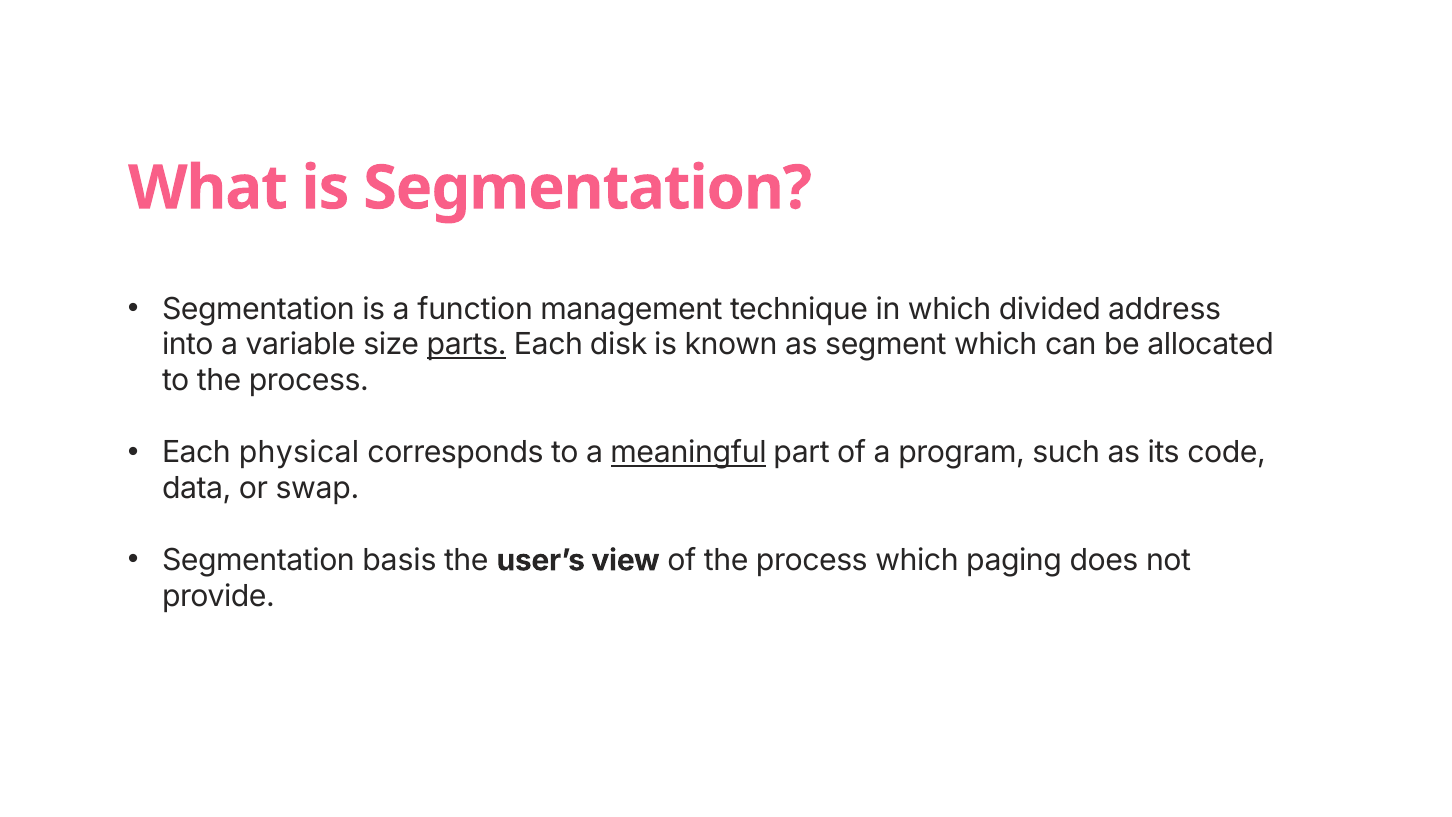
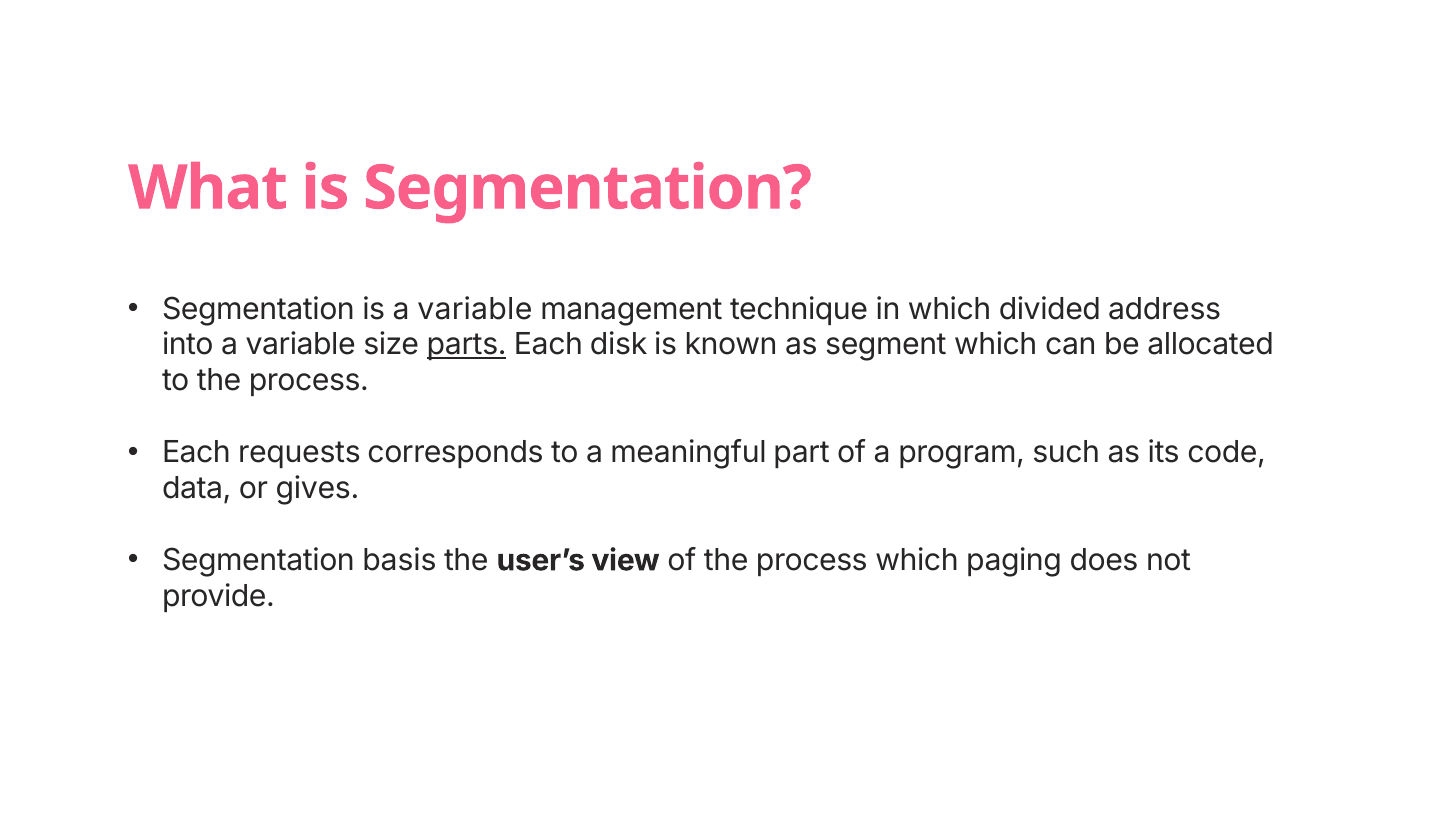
is a function: function -> variable
physical: physical -> requests
meaningful underline: present -> none
swap: swap -> gives
